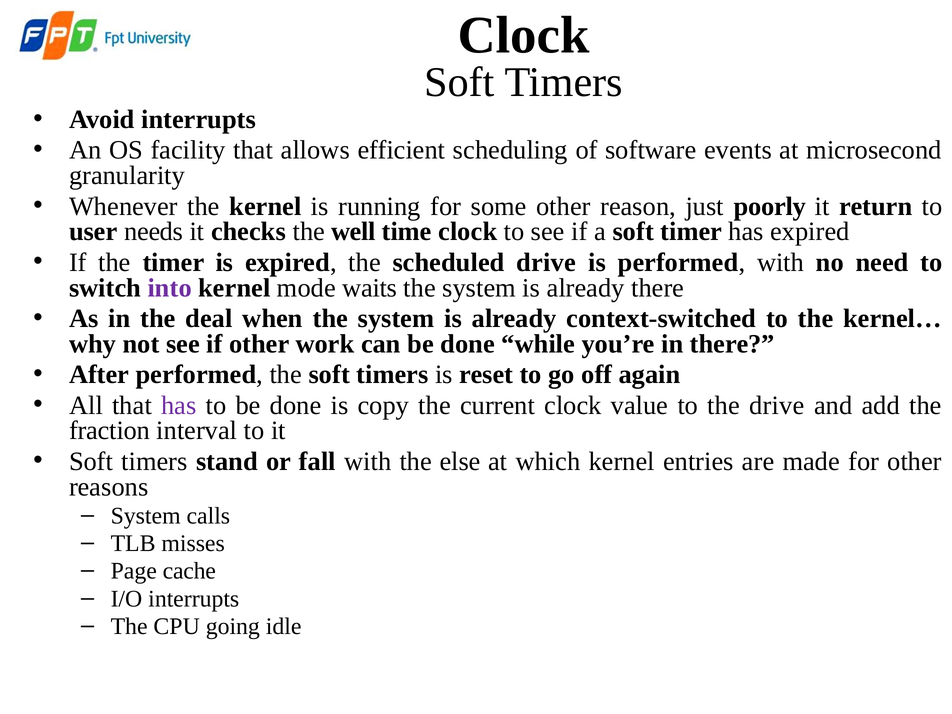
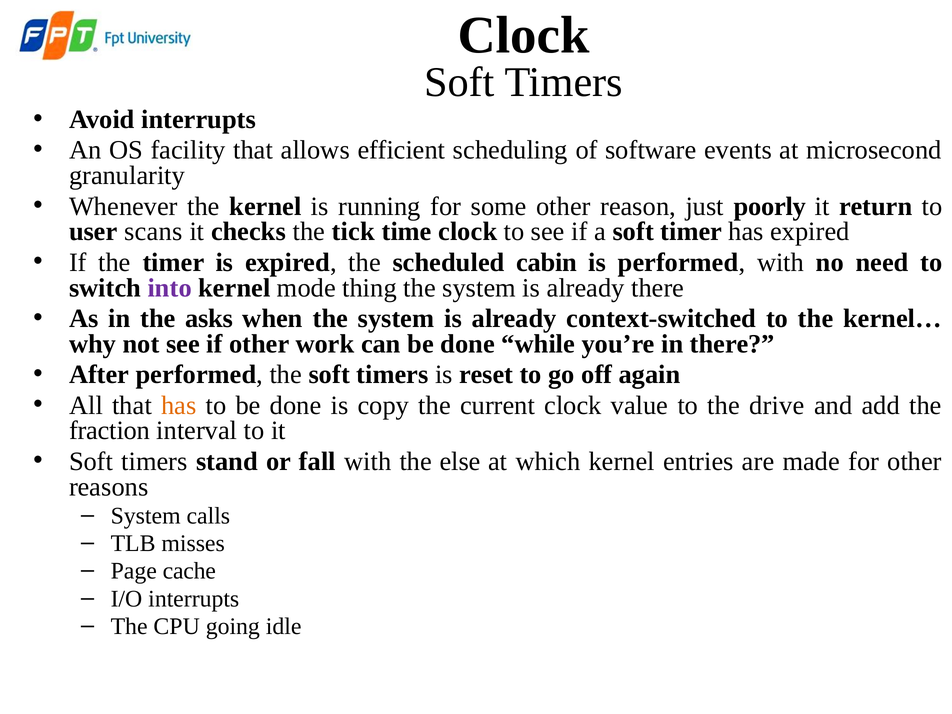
needs: needs -> scans
well: well -> tick
scheduled drive: drive -> cabin
waits: waits -> thing
deal: deal -> asks
has at (179, 405) colour: purple -> orange
